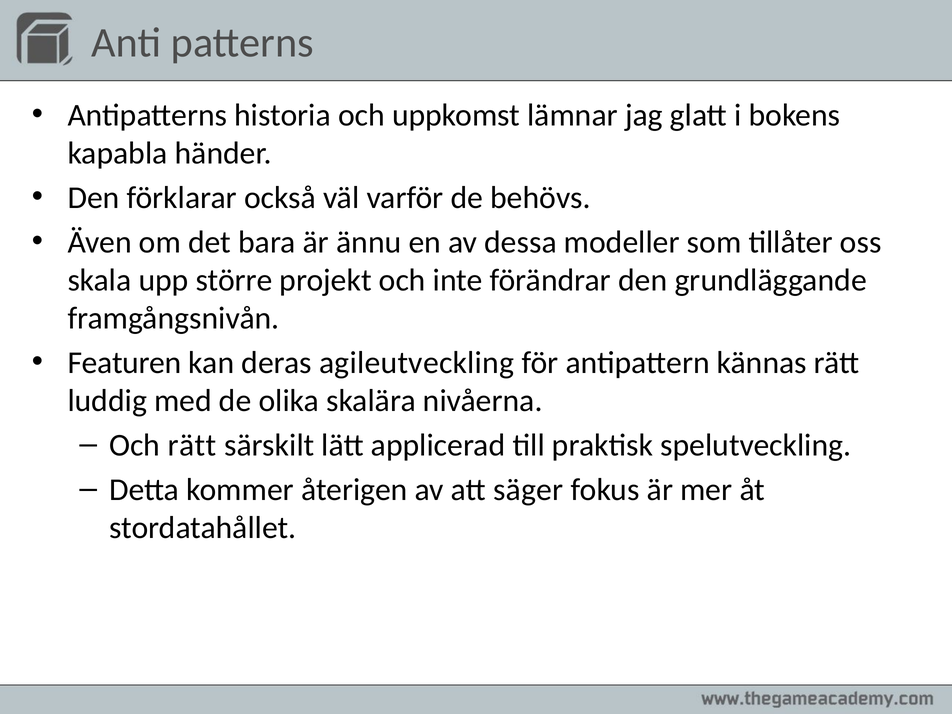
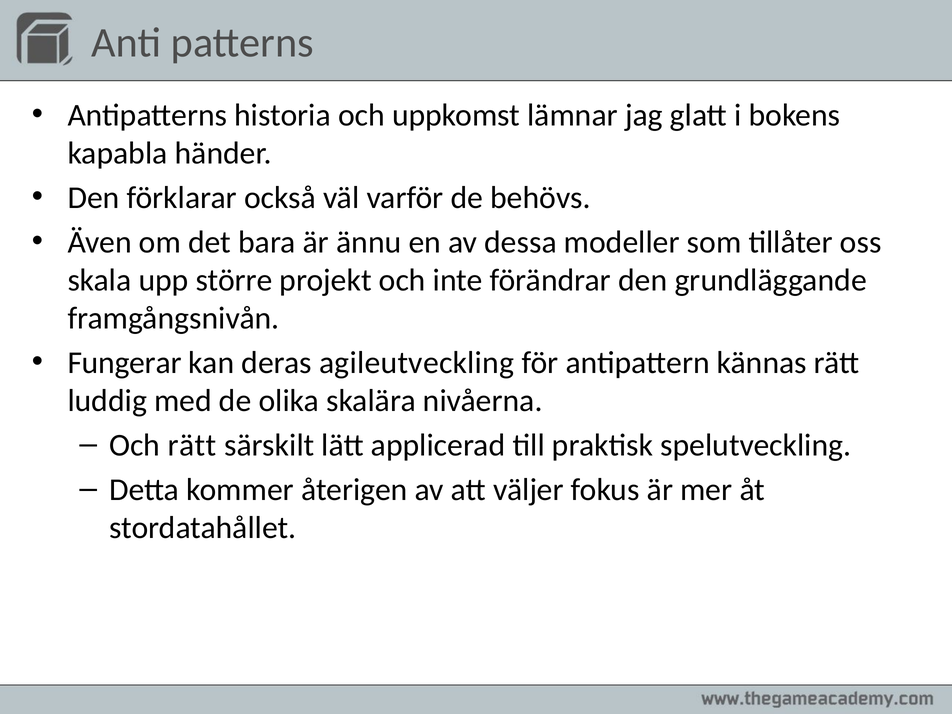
Featuren: Featuren -> Fungerar
säger: säger -> väljer
